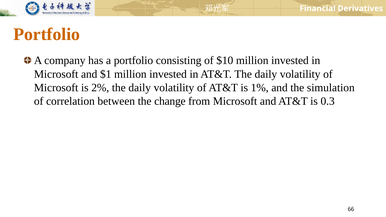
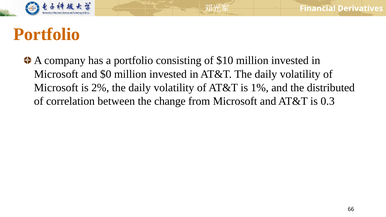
$1: $1 -> $0
simulation: simulation -> distributed
